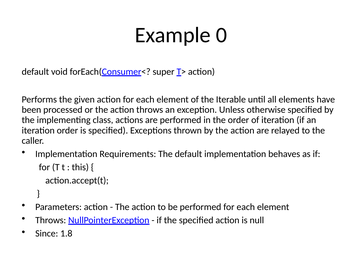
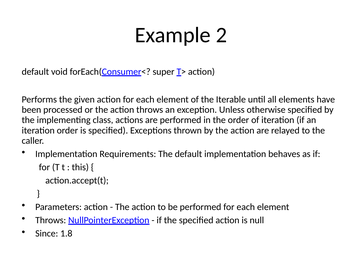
0: 0 -> 2
